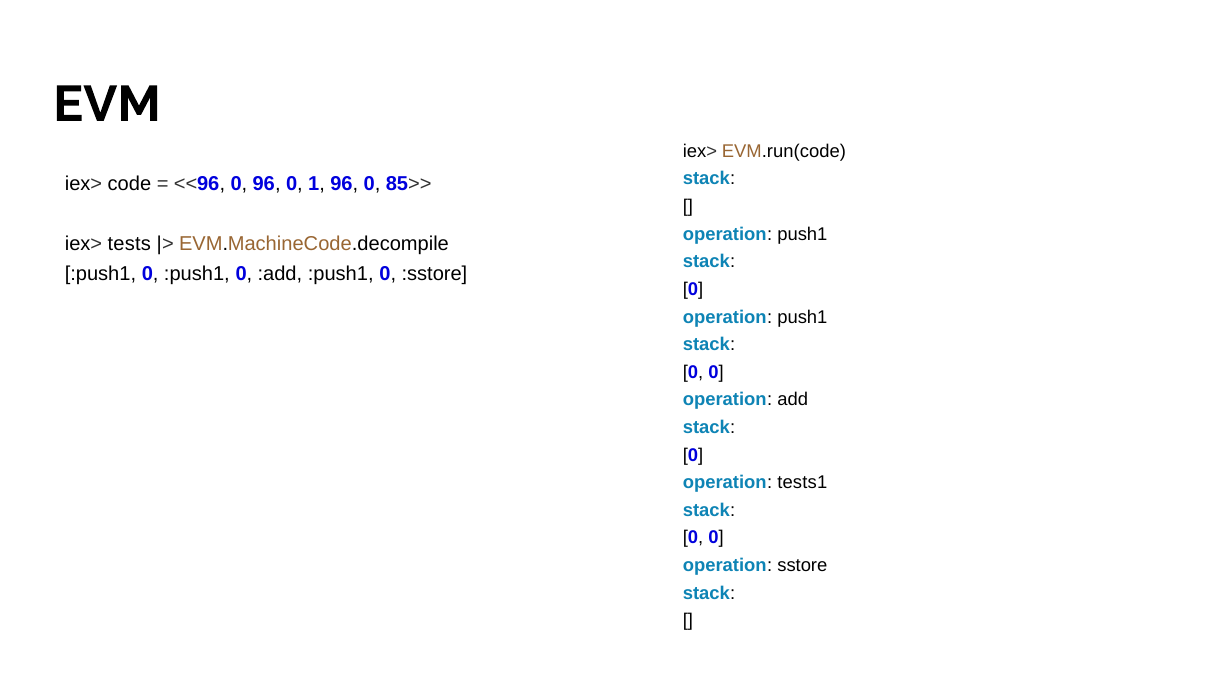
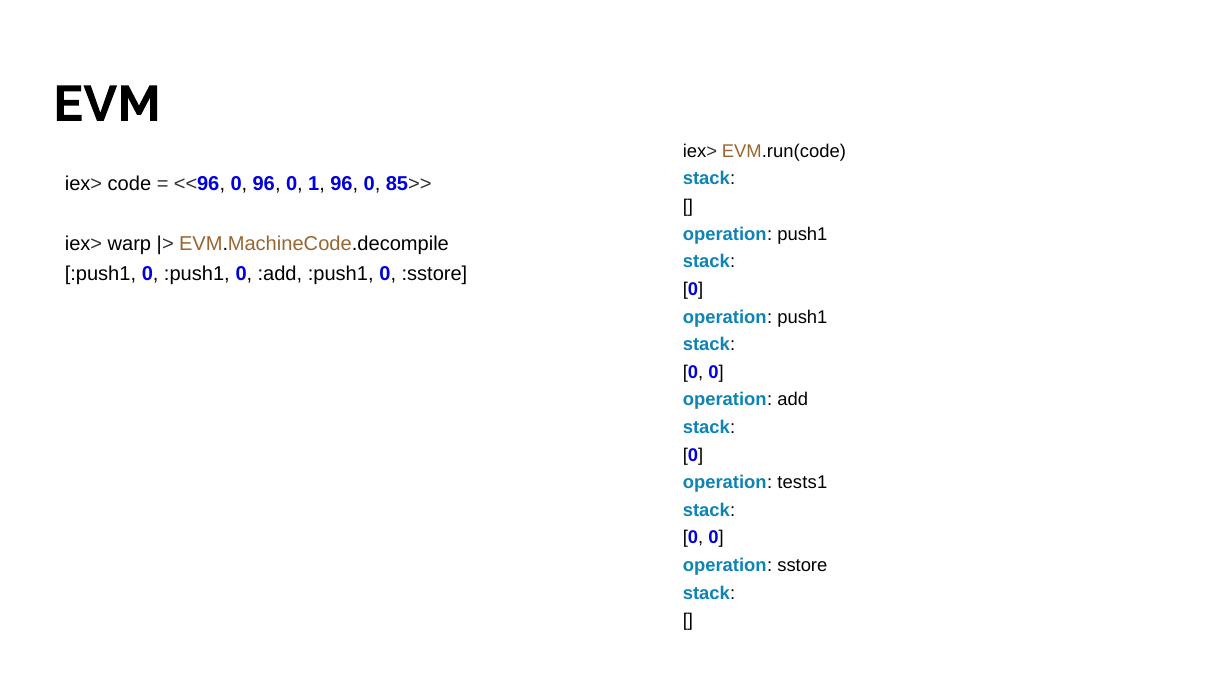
tests: tests -> warp
